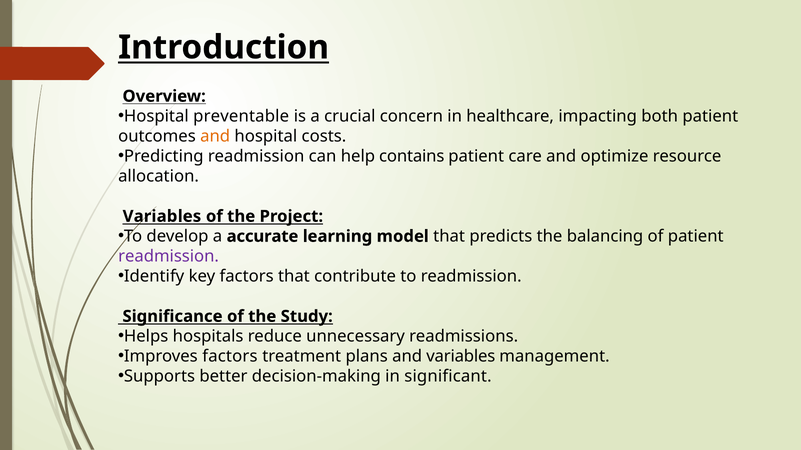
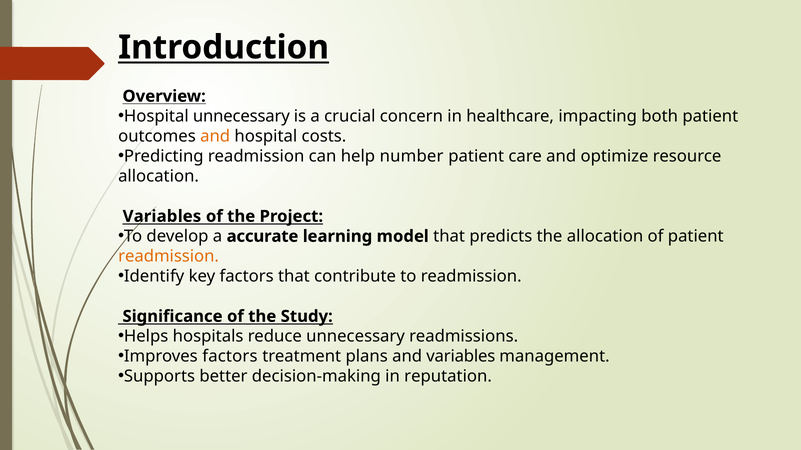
Hospital preventable: preventable -> unnecessary
contains: contains -> number
the balancing: balancing -> allocation
readmission at (169, 257) colour: purple -> orange
significant: significant -> reputation
